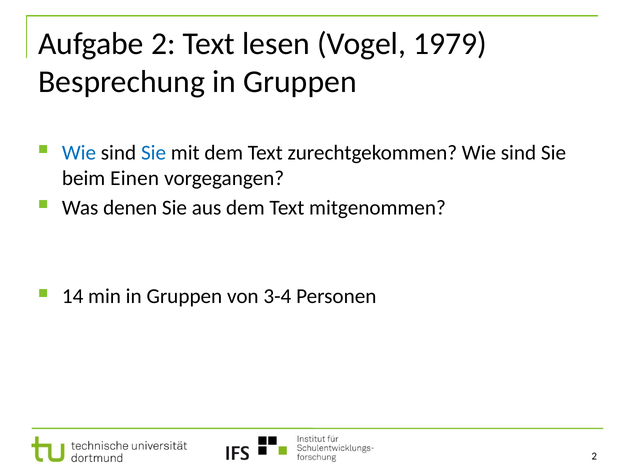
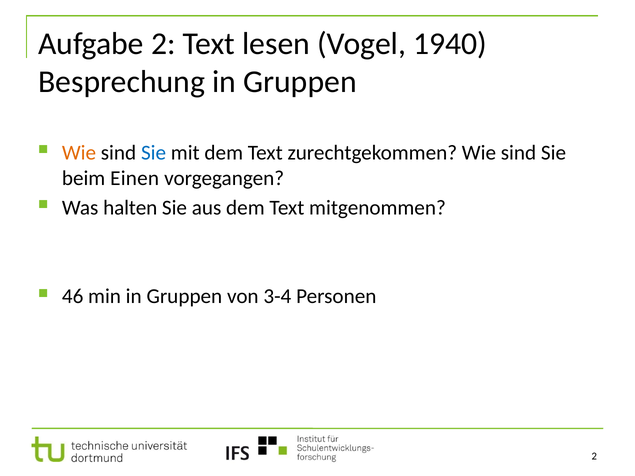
1979: 1979 -> 1940
Wie at (79, 153) colour: blue -> orange
denen: denen -> halten
14: 14 -> 46
